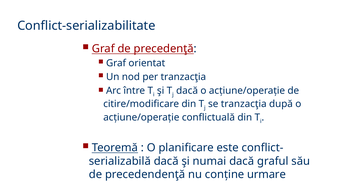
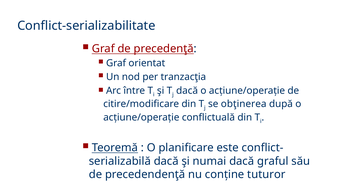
se tranzacţia: tranzacţia -> obţinerea
urmare: urmare -> tuturor
